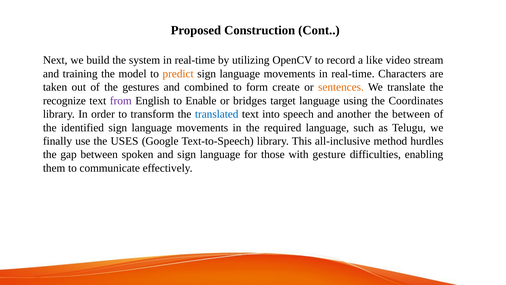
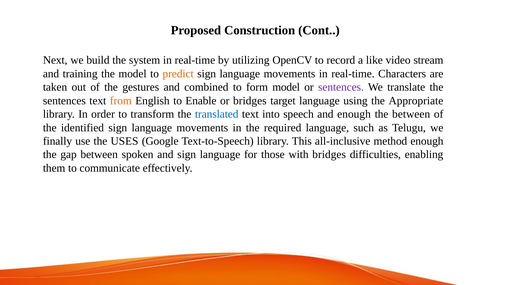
form create: create -> model
sentences at (341, 87) colour: orange -> purple
recognize at (64, 101): recognize -> sentences
from colour: purple -> orange
Coordinates: Coordinates -> Appropriate
and another: another -> enough
method hurdles: hurdles -> enough
with gesture: gesture -> bridges
